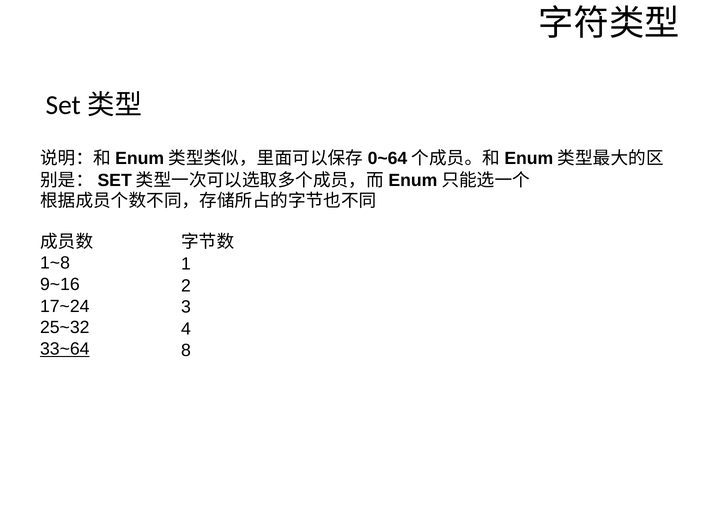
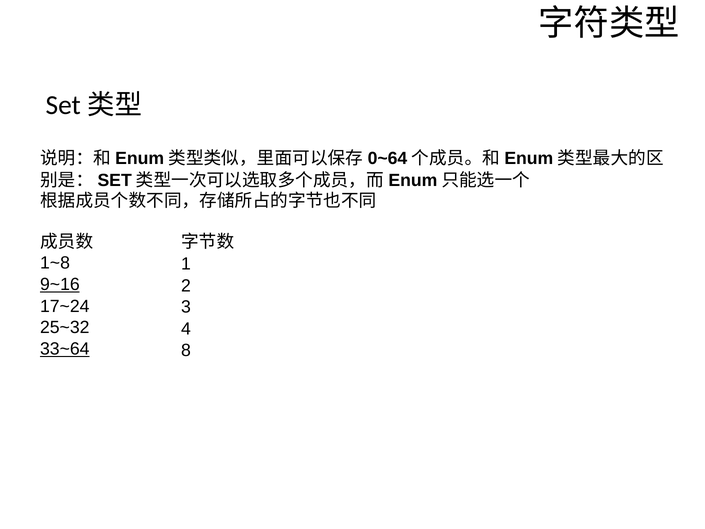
9~16 underline: none -> present
